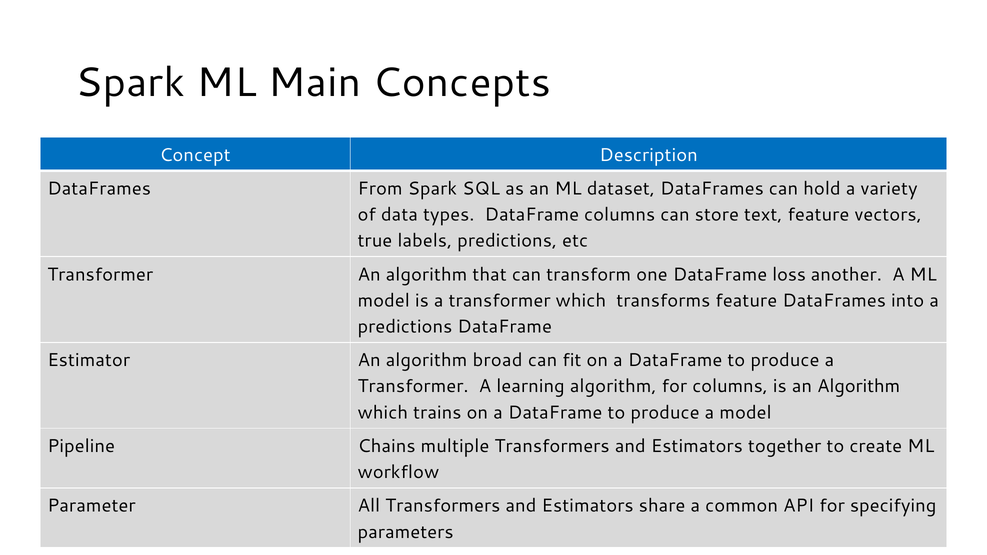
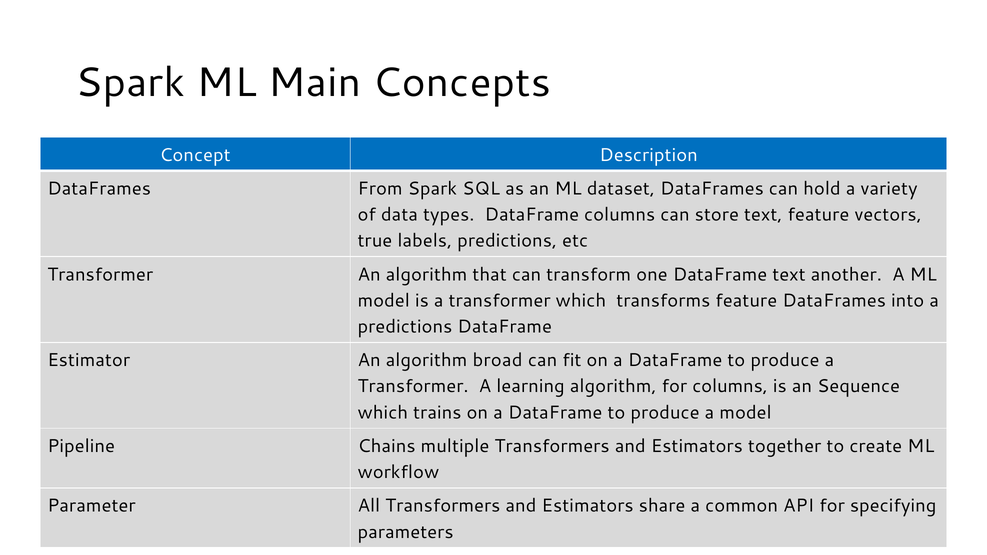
DataFrame loss: loss -> text
is an Algorithm: Algorithm -> Sequence
